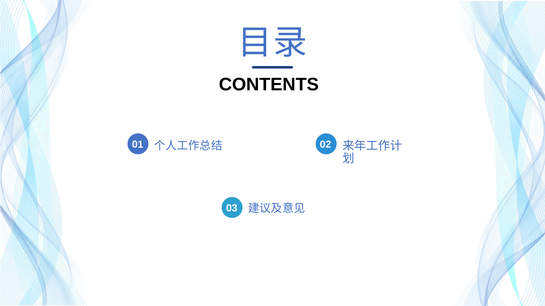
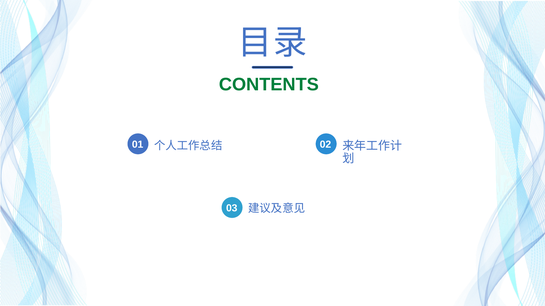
CONTENTS colour: black -> green
